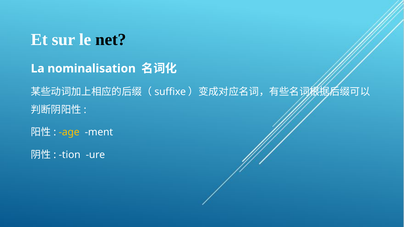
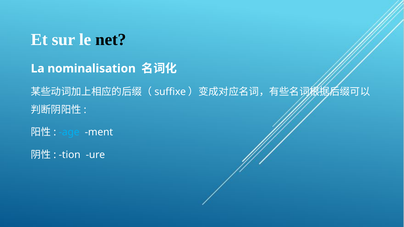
age colour: yellow -> light blue
